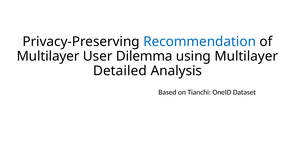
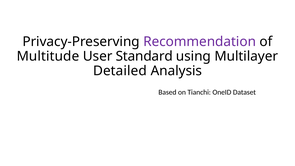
Recommendation colour: blue -> purple
Multilayer at (48, 56): Multilayer -> Multitude
Dilemma: Dilemma -> Standard
